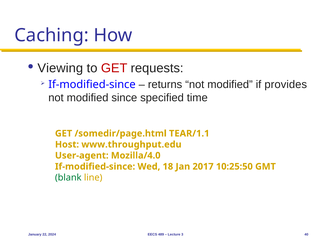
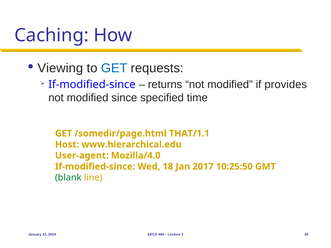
GET at (114, 68) colour: red -> blue
TEAR/1.1: TEAR/1.1 -> THAT/1.1
www.throughput.edu: www.throughput.edu -> www.hierarchical.edu
